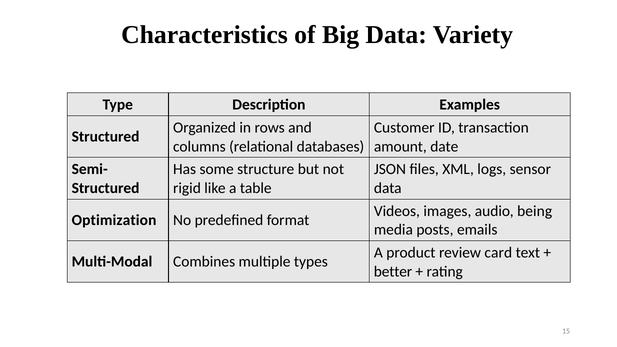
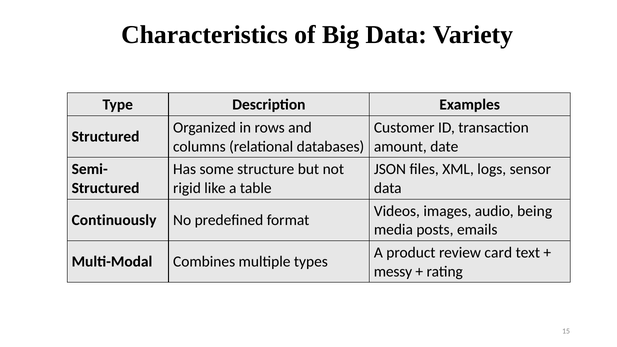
Optimization: Optimization -> Continuously
better: better -> messy
